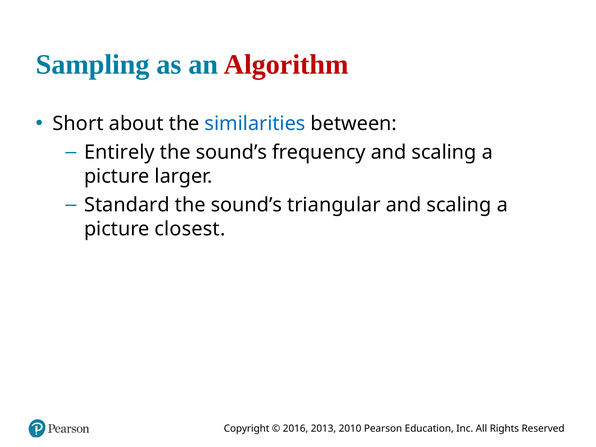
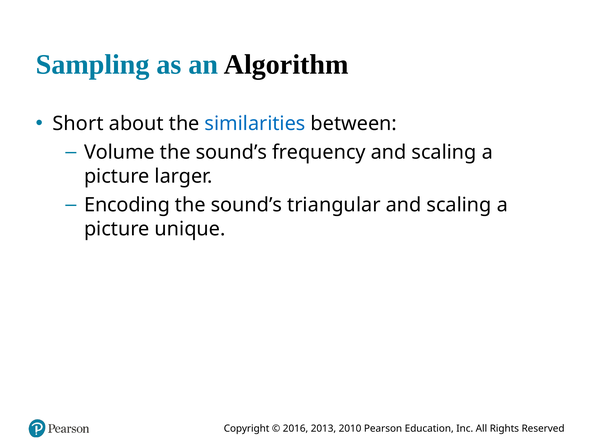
Algorithm colour: red -> black
Entirely: Entirely -> Volume
Standard: Standard -> Encoding
closest: closest -> unique
